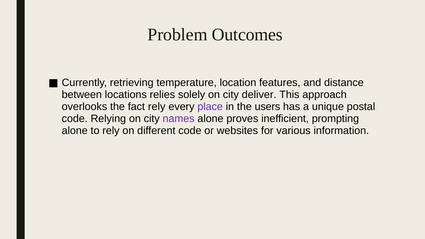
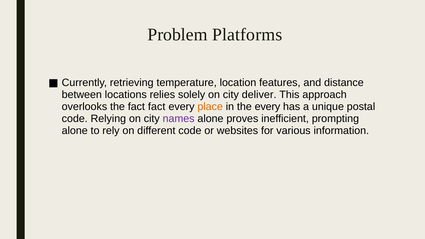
Outcomes: Outcomes -> Platforms
fact rely: rely -> fact
place colour: purple -> orange
the users: users -> every
